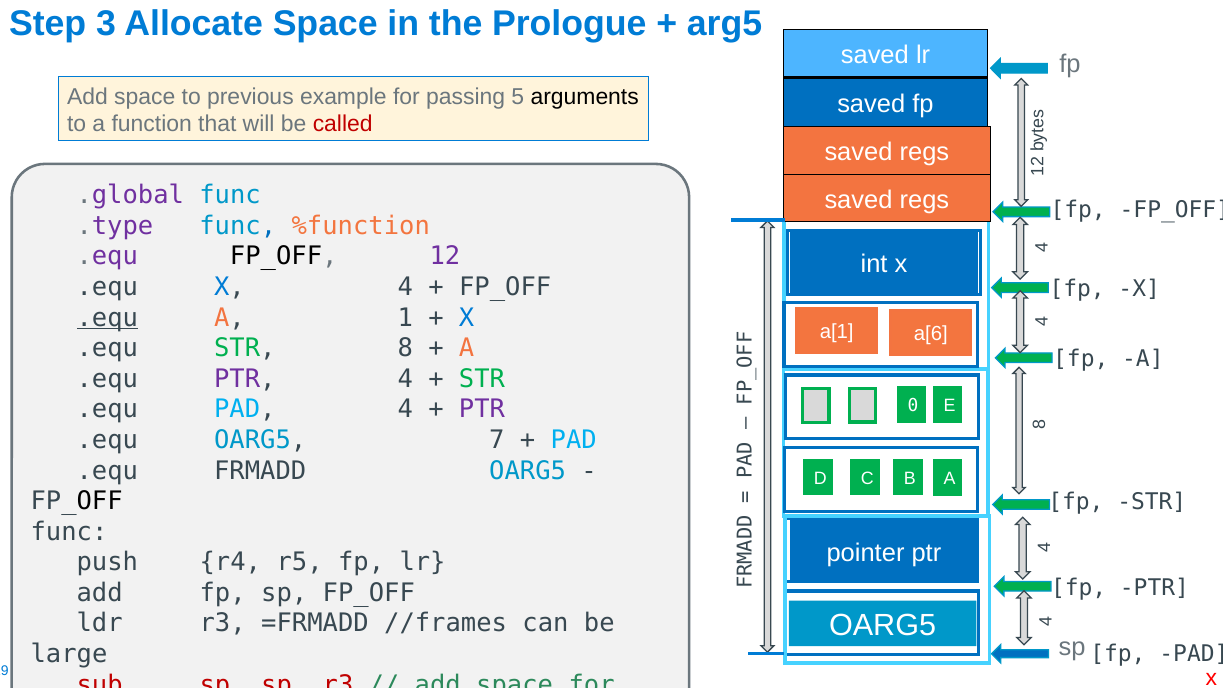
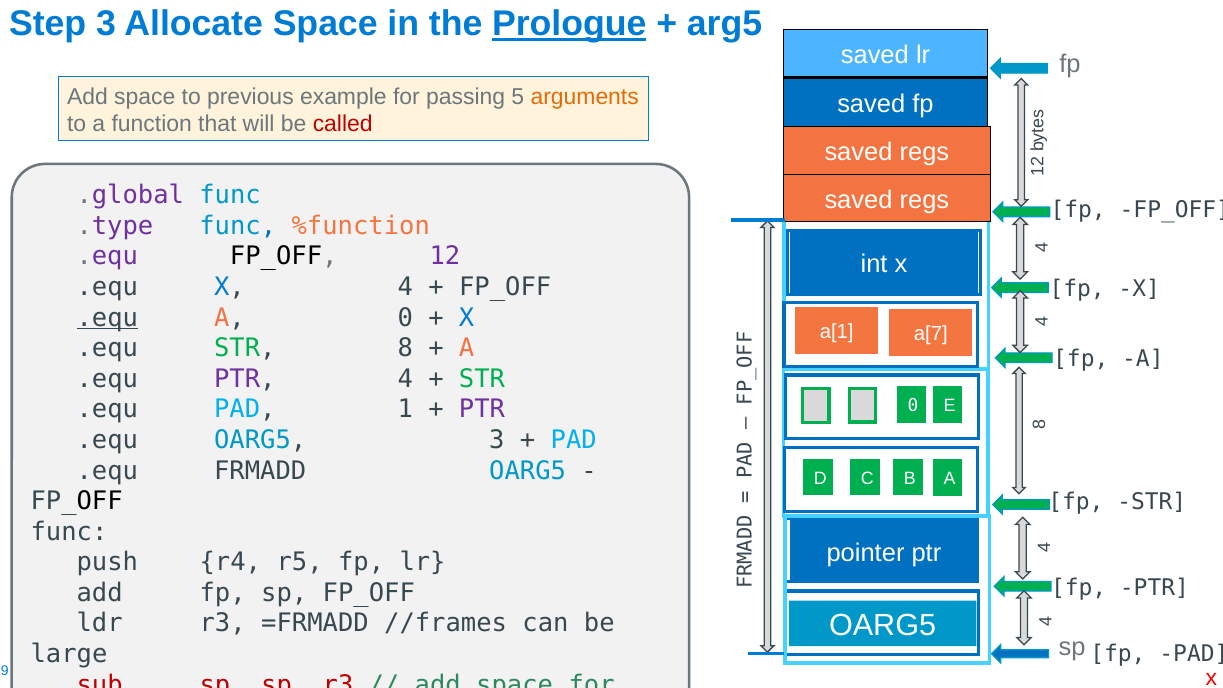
Prologue underline: none -> present
arguments colour: black -> orange
A 1: 1 -> 0
a[6: a[6 -> a[7
.equ PAD 4: 4 -> 1
OARG5 7: 7 -> 3
